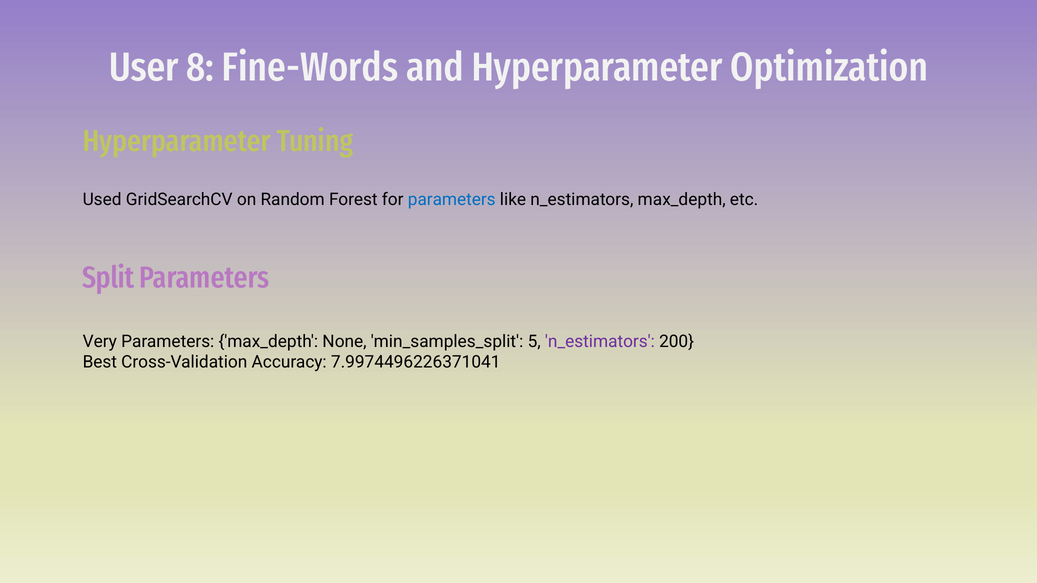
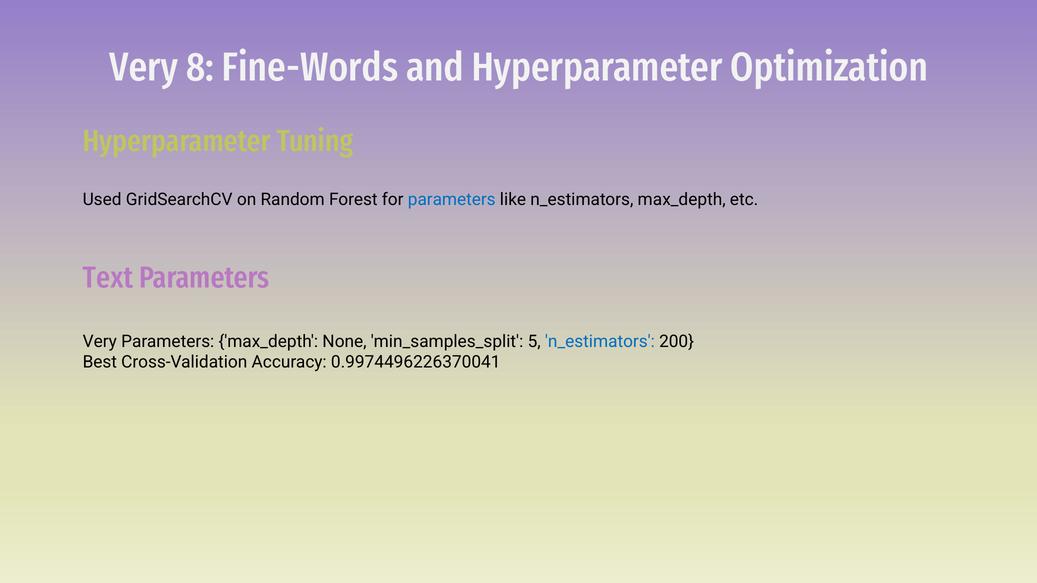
User at (144, 67): User -> Very
Split: Split -> Text
n_estimators at (600, 342) colour: purple -> blue
7.9974496226371041: 7.9974496226371041 -> 0.9974496226370041
